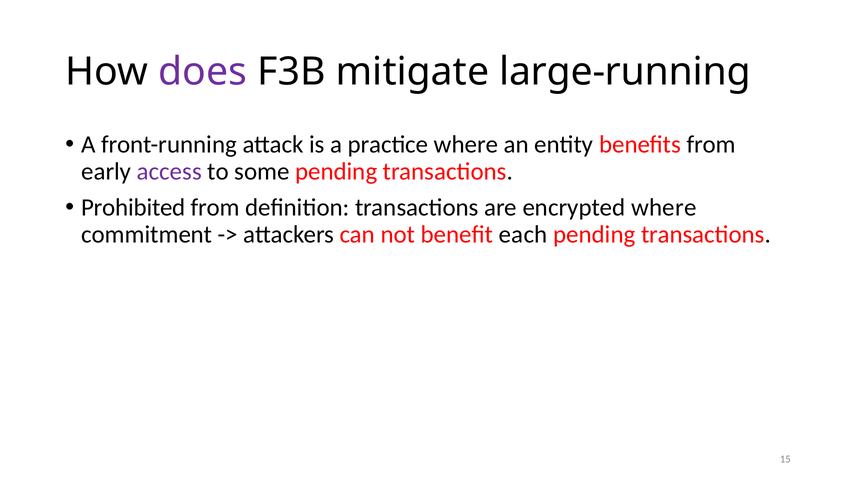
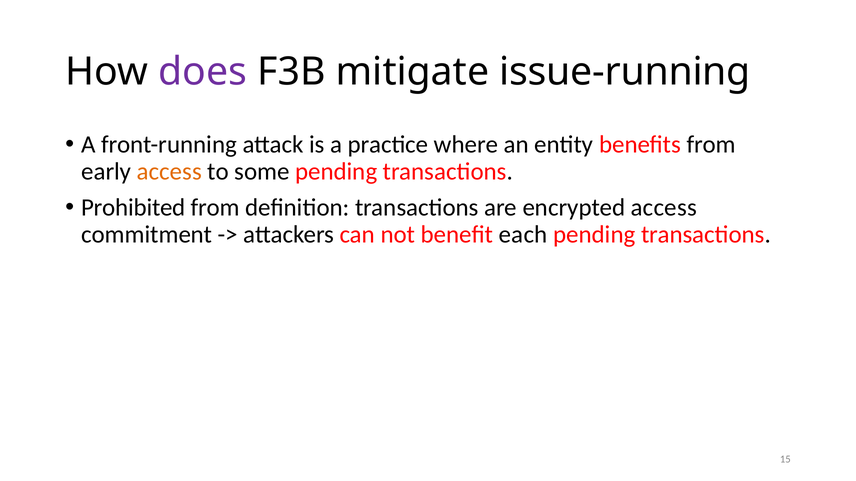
large-running: large-running -> issue-running
access at (169, 172) colour: purple -> orange
encrypted where: where -> access
